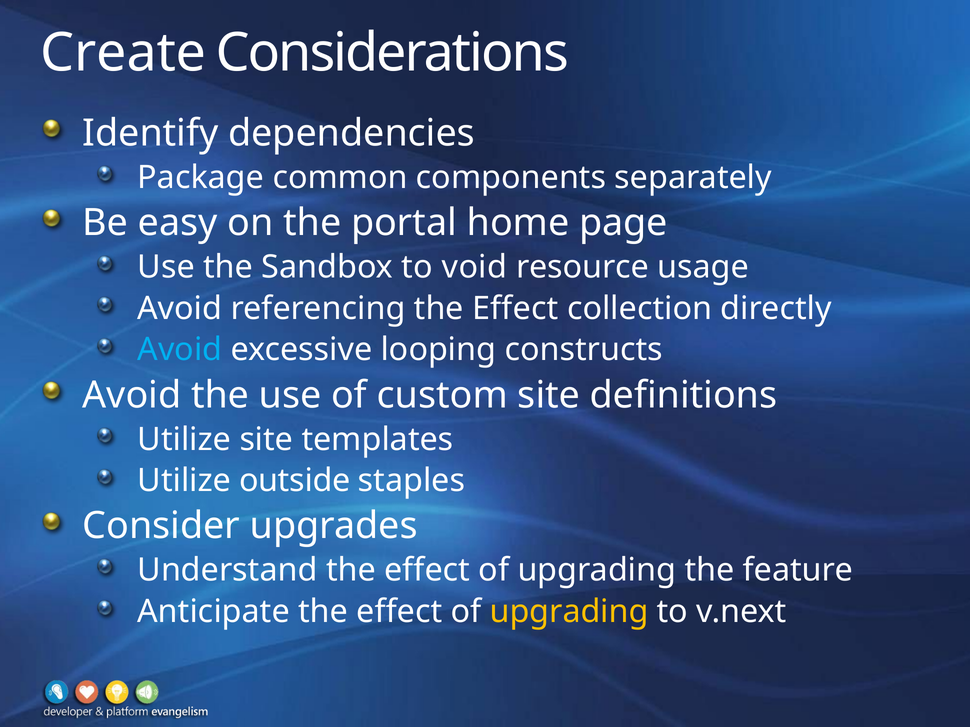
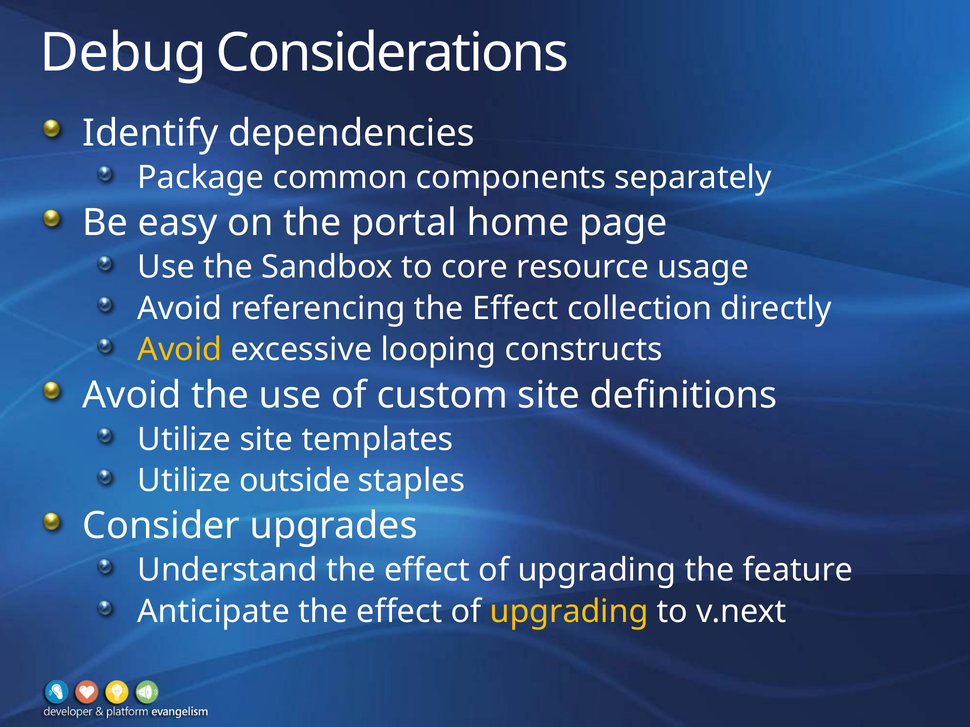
Create: Create -> Debug
void: void -> core
Avoid at (180, 350) colour: light blue -> yellow
